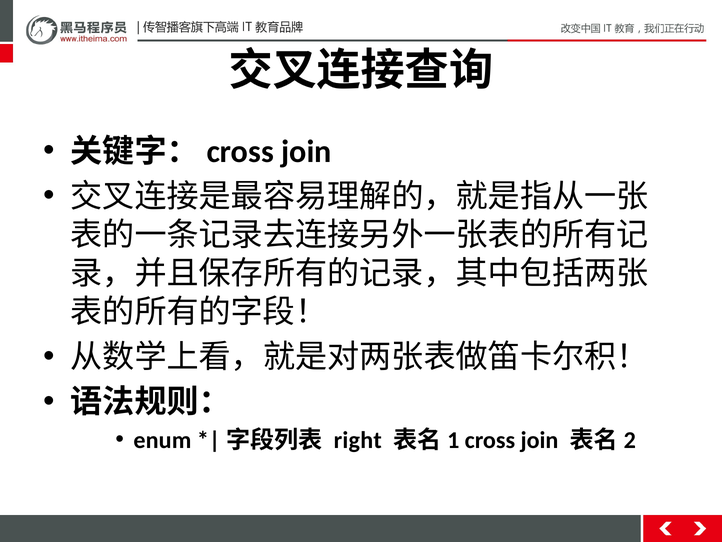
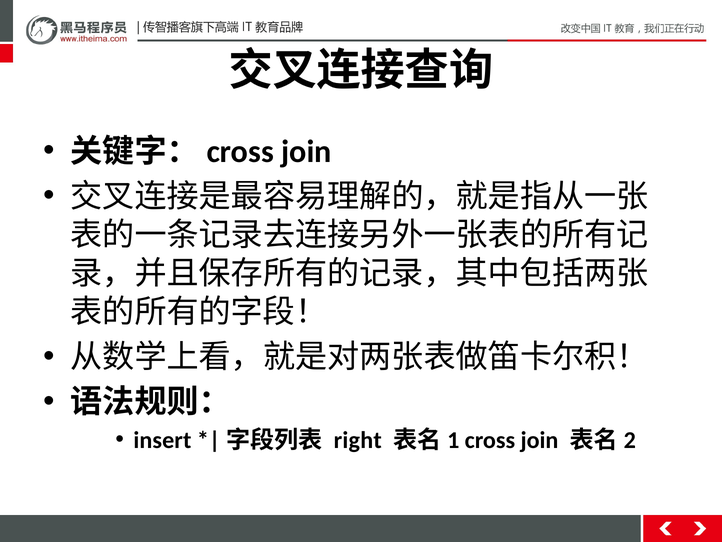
enum: enum -> insert
